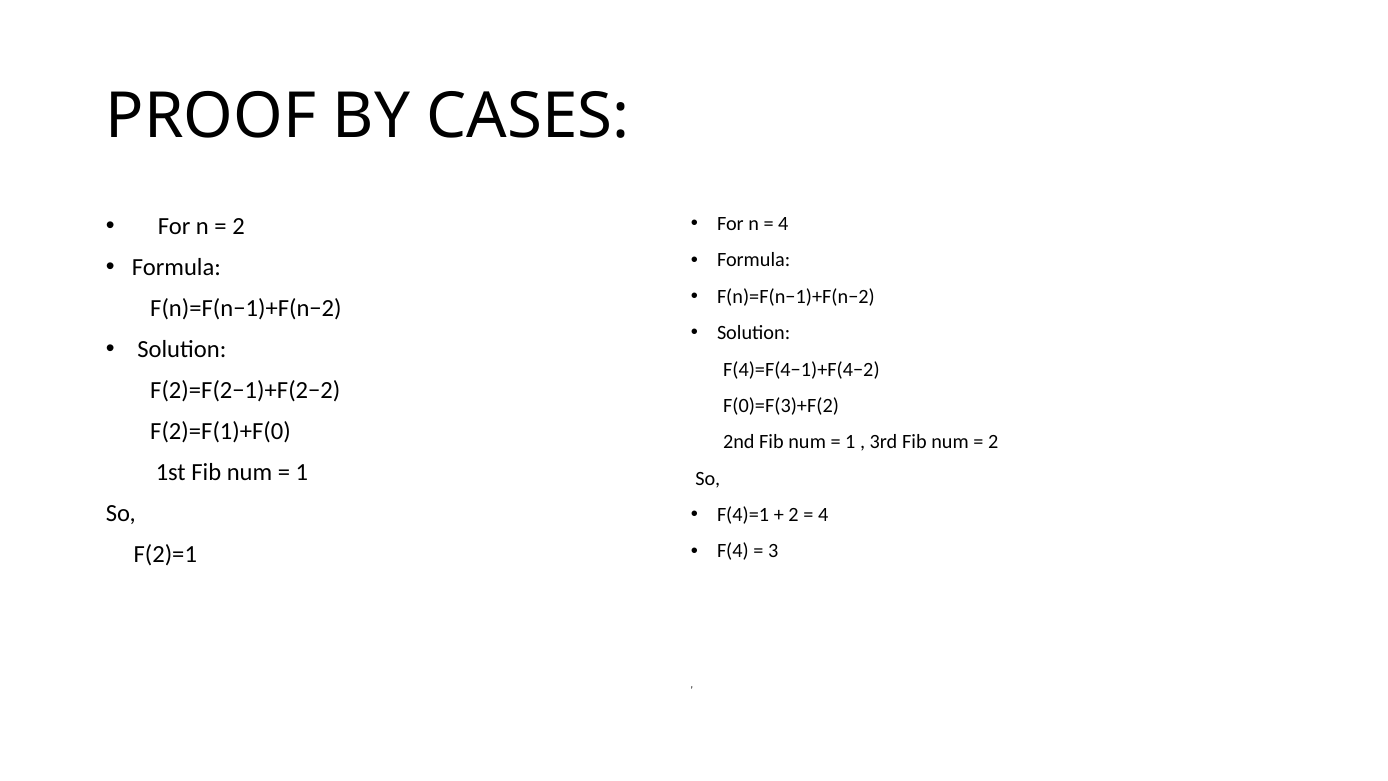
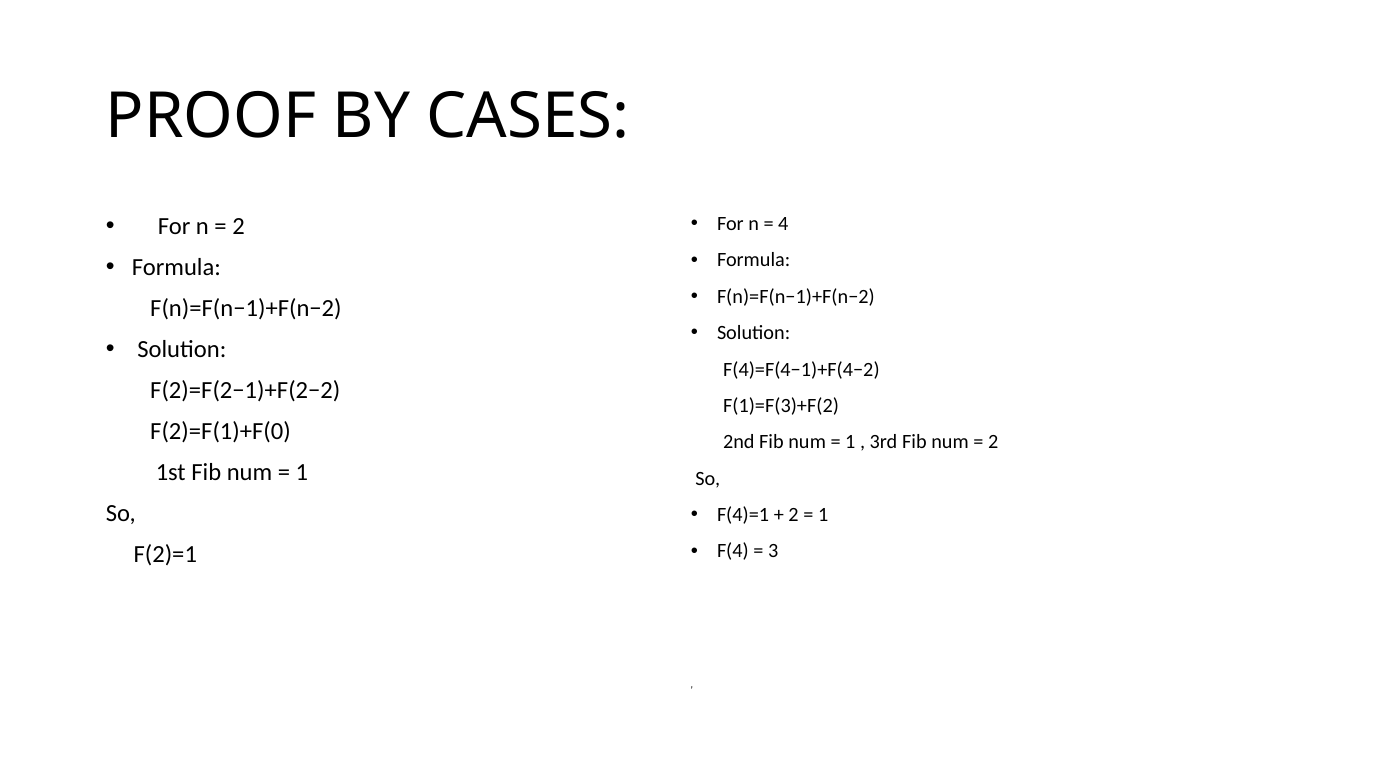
F(0)=F(3)+F(2: F(0)=F(3)+F(2 -> F(1)=F(3)+F(2
4 at (823, 515): 4 -> 1
